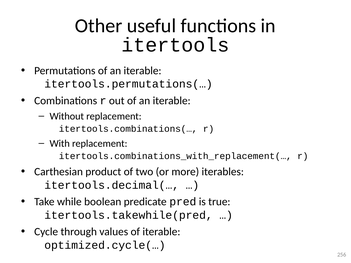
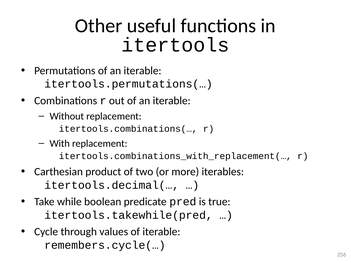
optimized.cycle(…: optimized.cycle(… -> remembers.cycle(…
